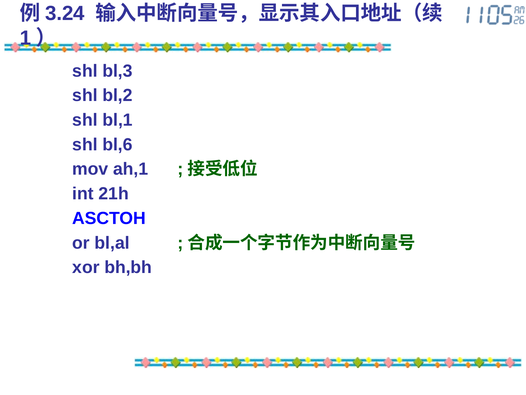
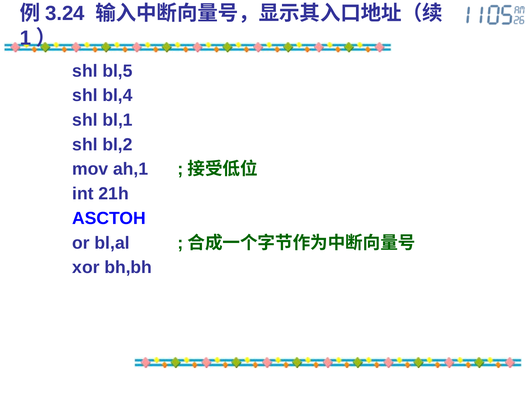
bl,3: bl,3 -> bl,5
bl,2: bl,2 -> bl,4
bl,6: bl,6 -> bl,2
